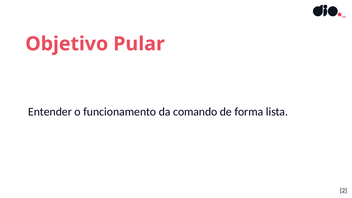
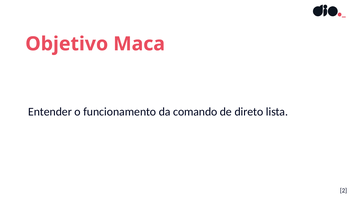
Pular: Pular -> Maca
forma: forma -> direto
